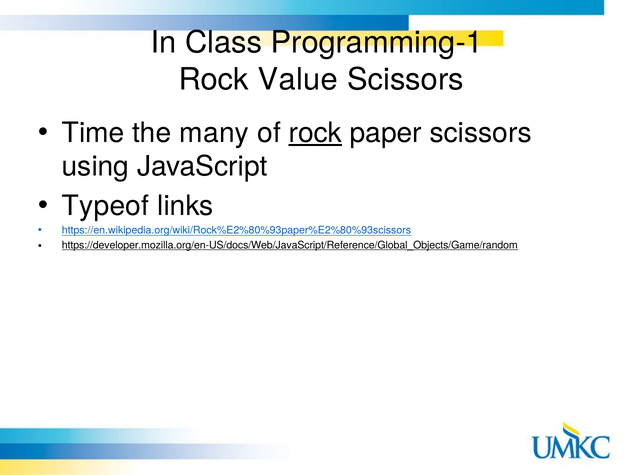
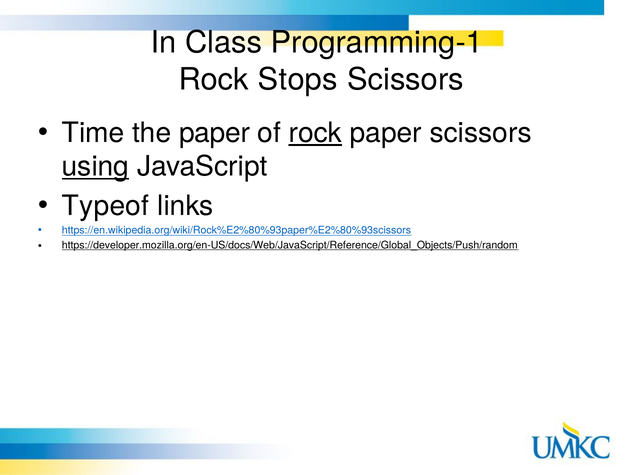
Value: Value -> Stops
the many: many -> paper
using underline: none -> present
https://developer.mozilla.org/en-US/docs/Web/JavaScript/Reference/Global_Objects/Game/random: https://developer.mozilla.org/en-US/docs/Web/JavaScript/Reference/Global_Objects/Game/random -> https://developer.mozilla.org/en-US/docs/Web/JavaScript/Reference/Global_Objects/Push/random
